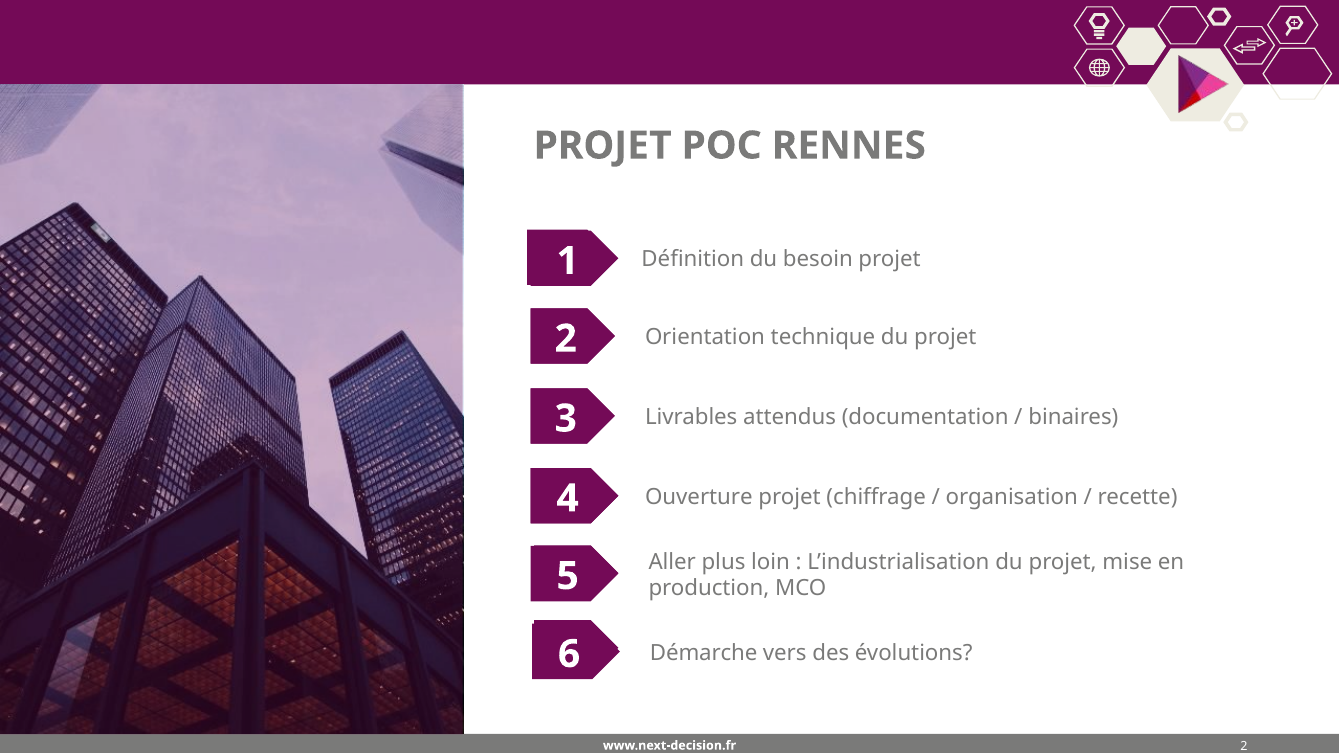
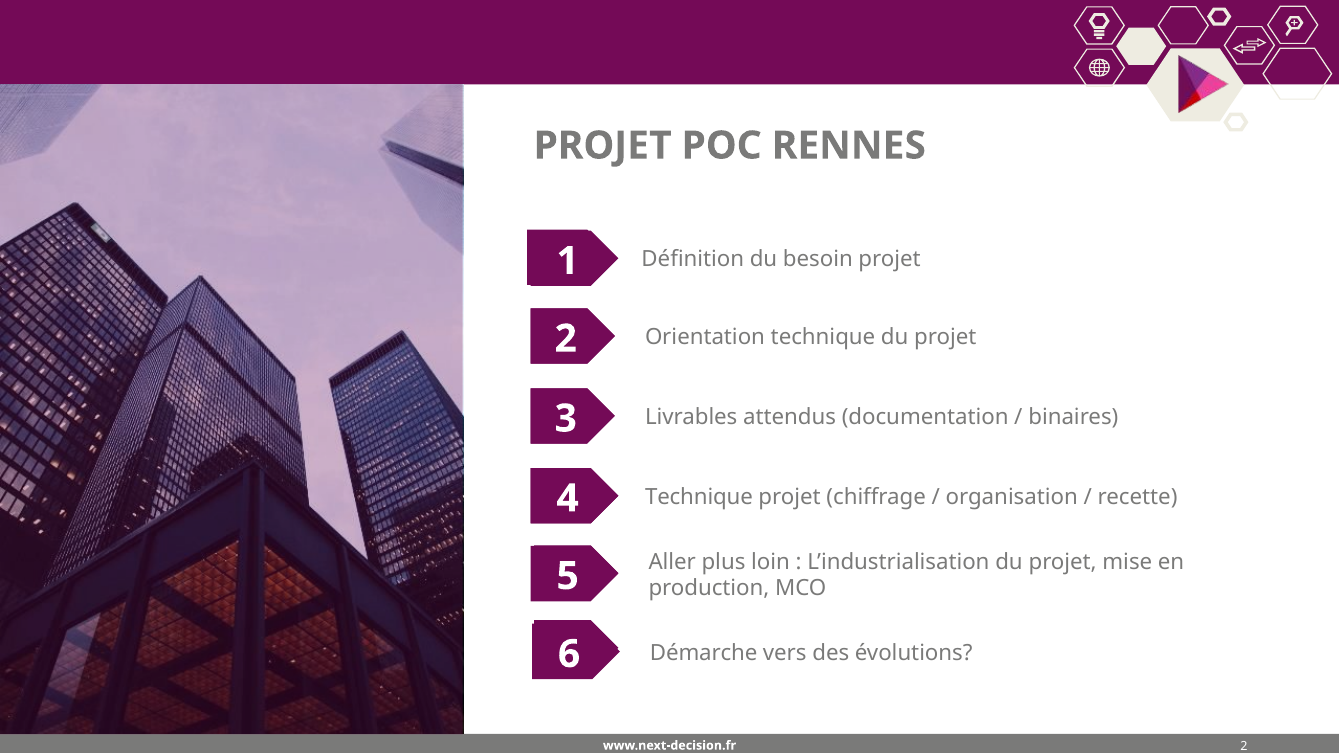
Ouverture at (699, 497): Ouverture -> Technique
